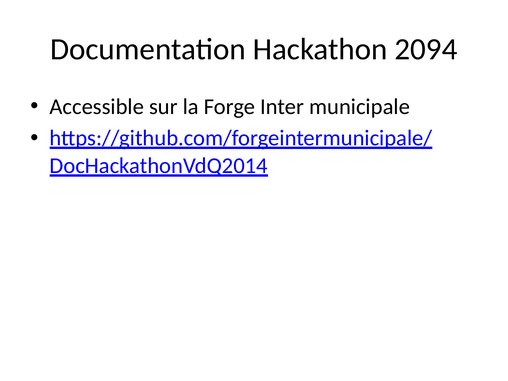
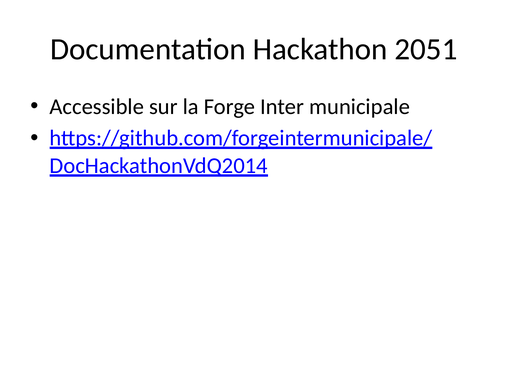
2094: 2094 -> 2051
